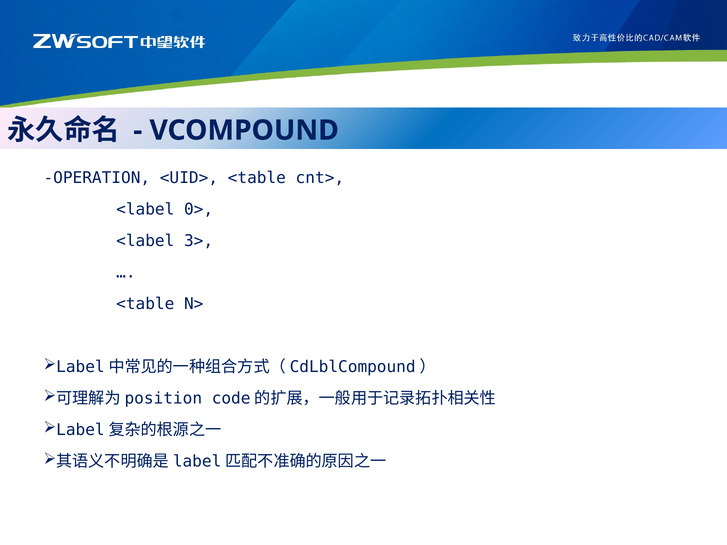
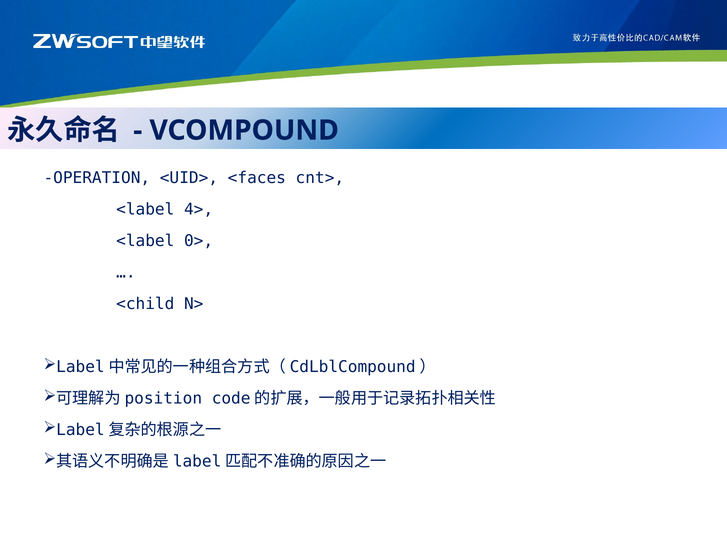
<UID> <table: <table -> <faces
0>: 0> -> 4>
3>: 3> -> 0>
<table at (145, 304): <table -> <child
